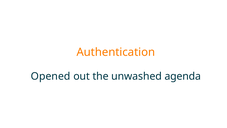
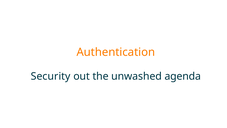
Opened: Opened -> Security
